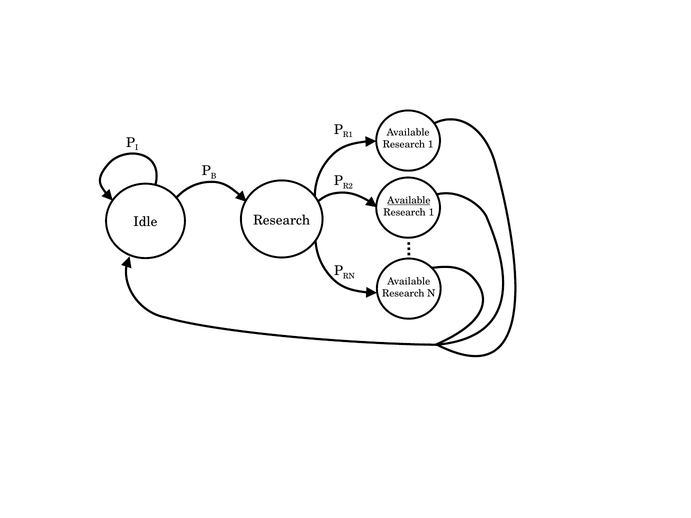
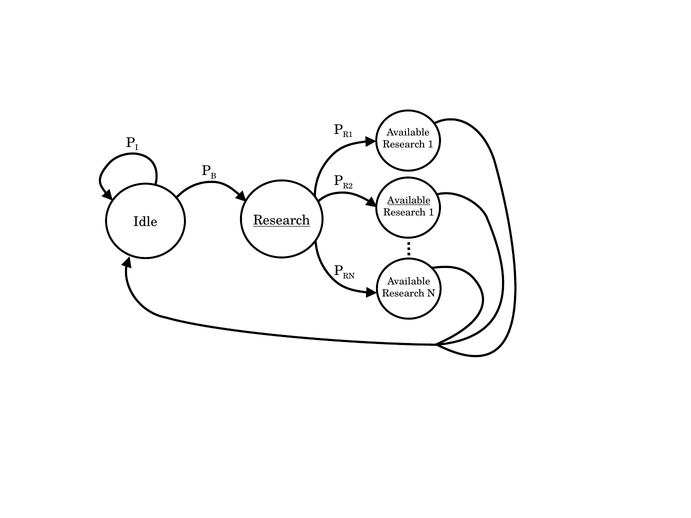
Research at (282, 220) underline: none -> present
